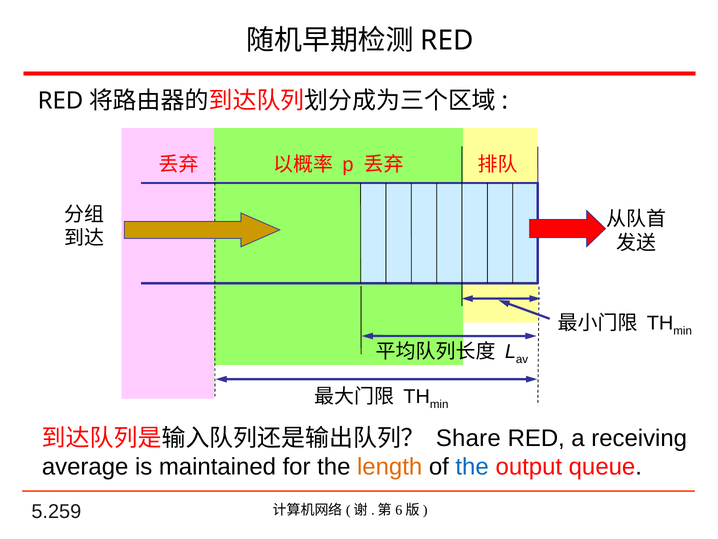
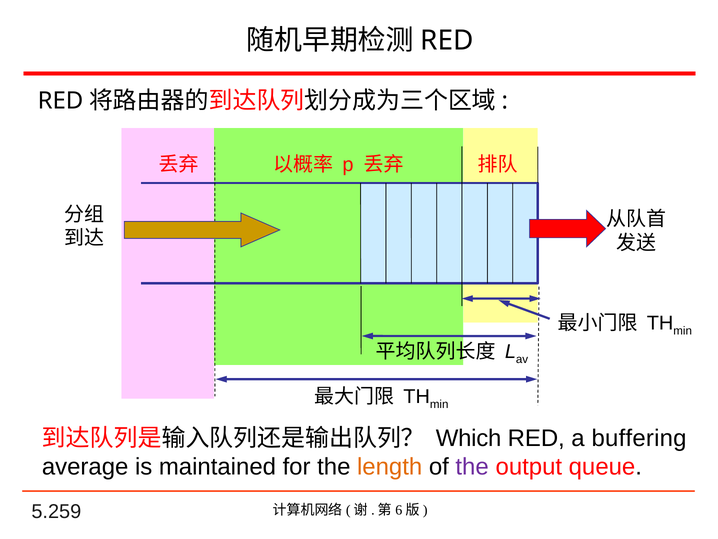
Share: Share -> Which
receiving: receiving -> buffering
the at (472, 467) colour: blue -> purple
